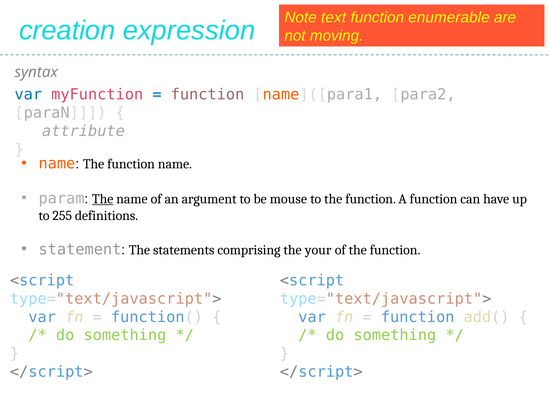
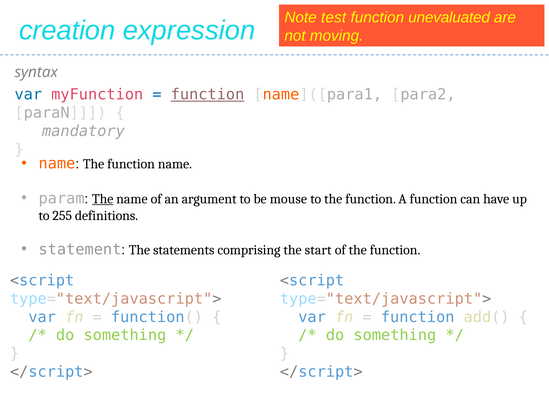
text: text -> test
enumerable: enumerable -> unevaluated
function at (208, 95) underline: none -> present
attribute: attribute -> mandatory
your: your -> start
